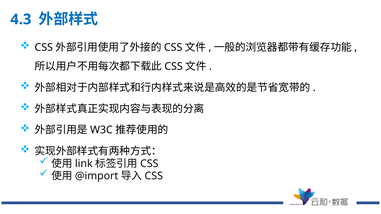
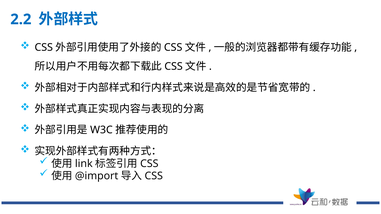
4.3: 4.3 -> 2.2
